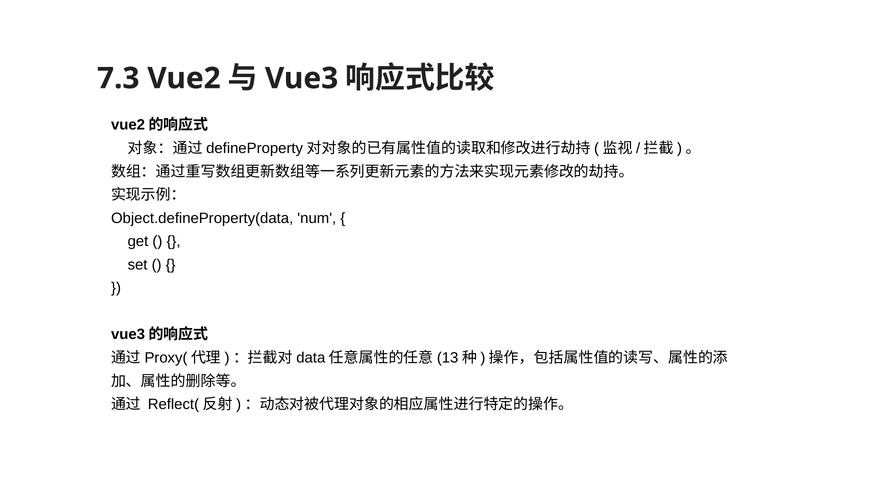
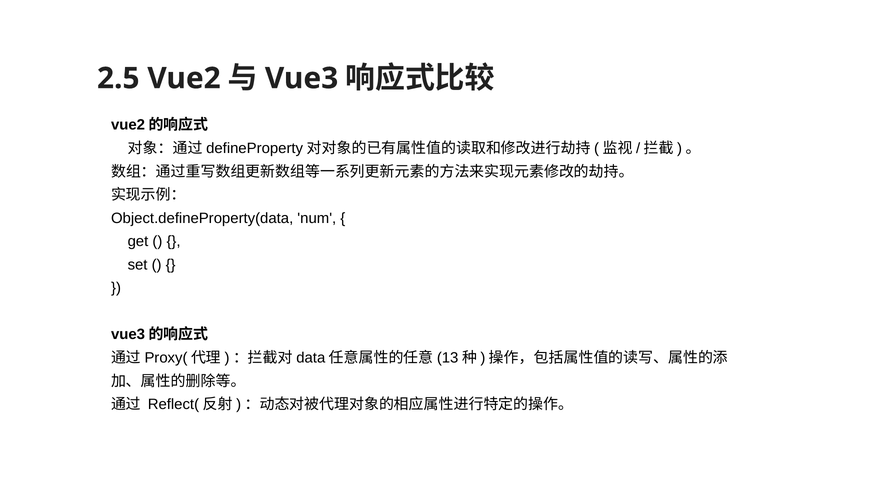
7.3: 7.3 -> 2.5
